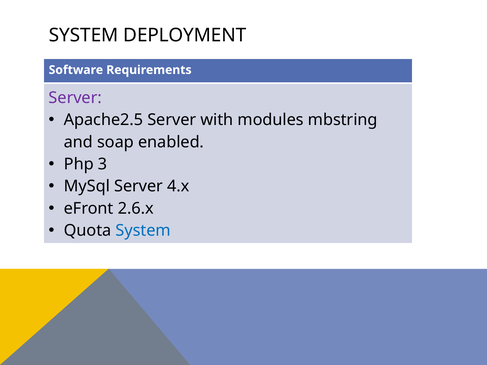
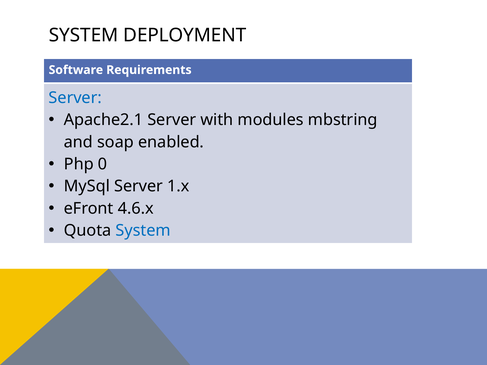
Server at (75, 98) colour: purple -> blue
Apache2.5: Apache2.5 -> Apache2.1
3: 3 -> 0
4.x: 4.x -> 1.x
2.6.x: 2.6.x -> 4.6.x
